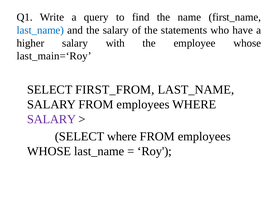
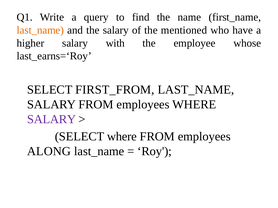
last_name at (40, 30) colour: blue -> orange
statements: statements -> mentioned
last_main=‘Roy: last_main=‘Roy -> last_earns=‘Roy
WHOSE at (49, 152): WHOSE -> ALONG
